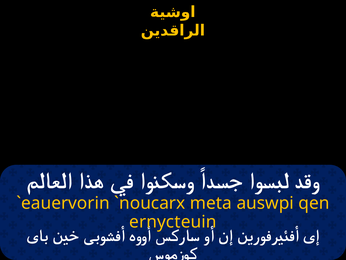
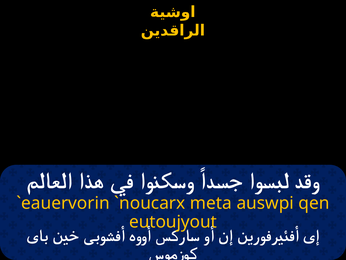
ernycteuin: ernycteuin -> eutoujyout
